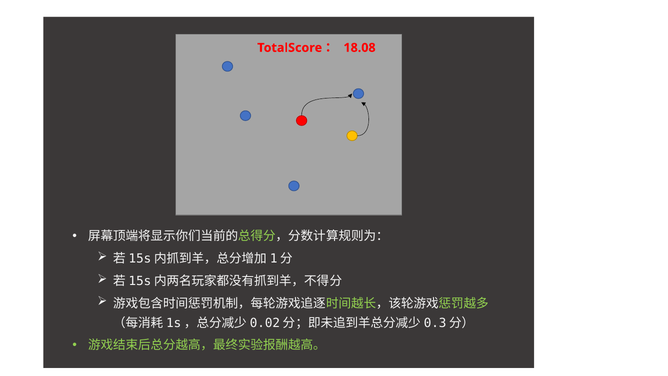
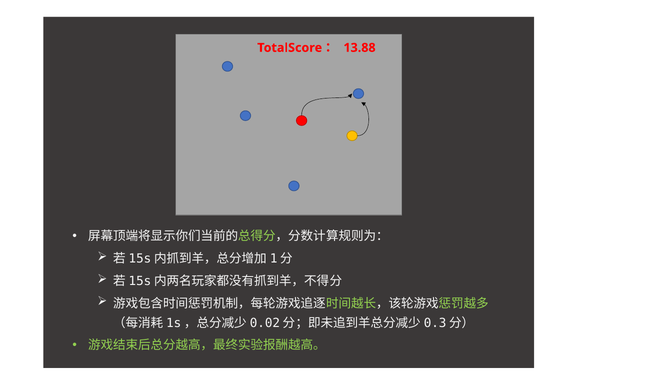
18.08: 18.08 -> 13.88
